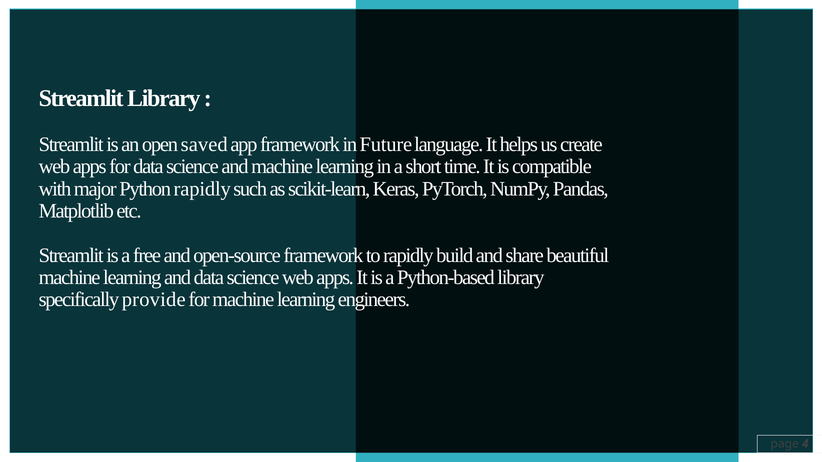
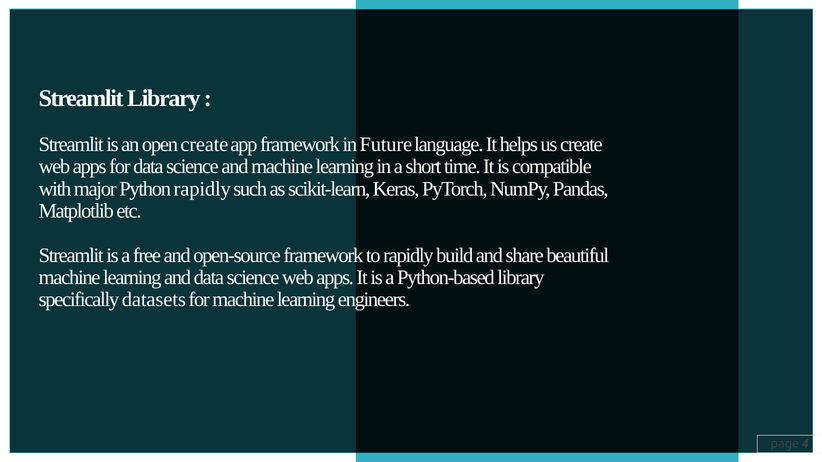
open saved: saved -> create
provide: provide -> datasets
